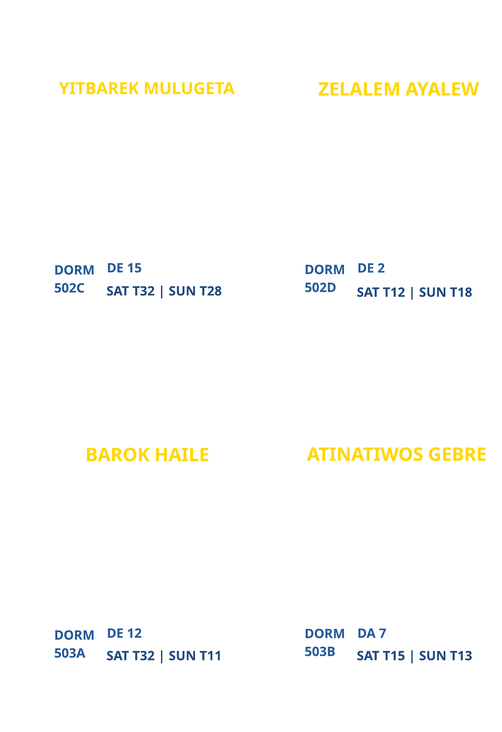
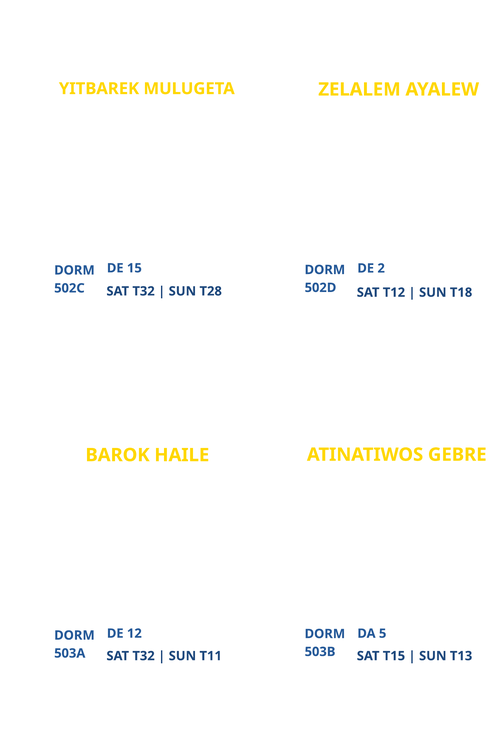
7: 7 -> 5
